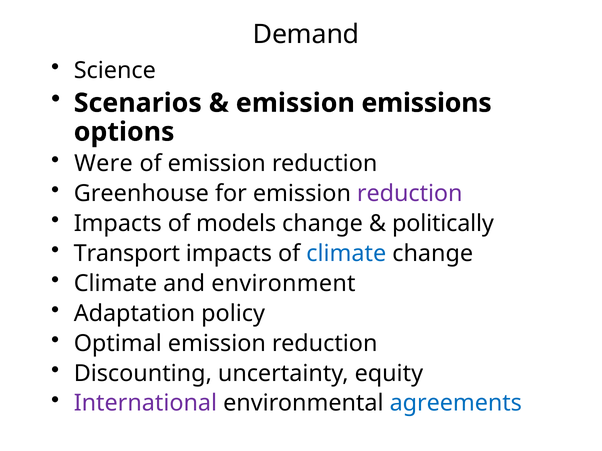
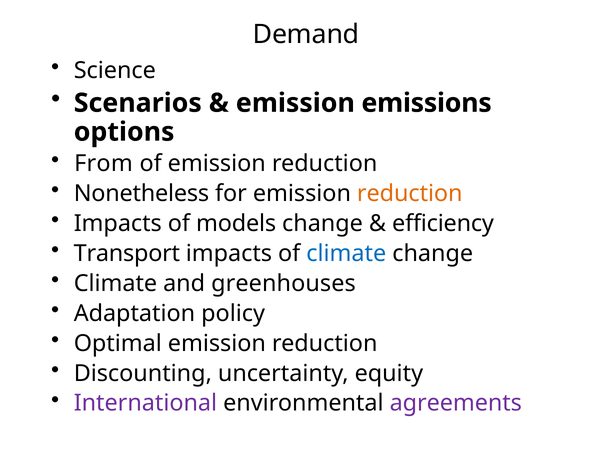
Were: Were -> From
Greenhouse: Greenhouse -> Nonetheless
reduction at (410, 194) colour: purple -> orange
politically: politically -> efficiency
environment: environment -> greenhouses
agreements colour: blue -> purple
